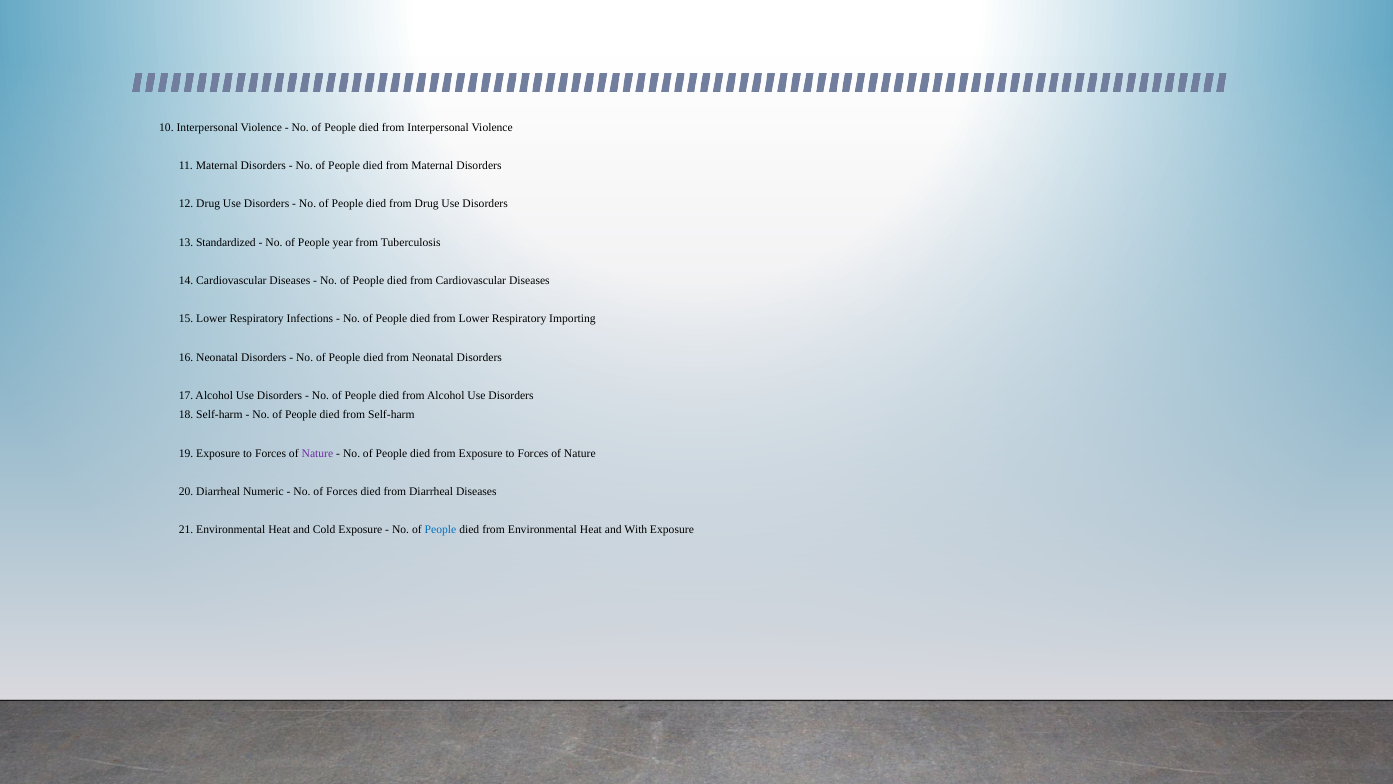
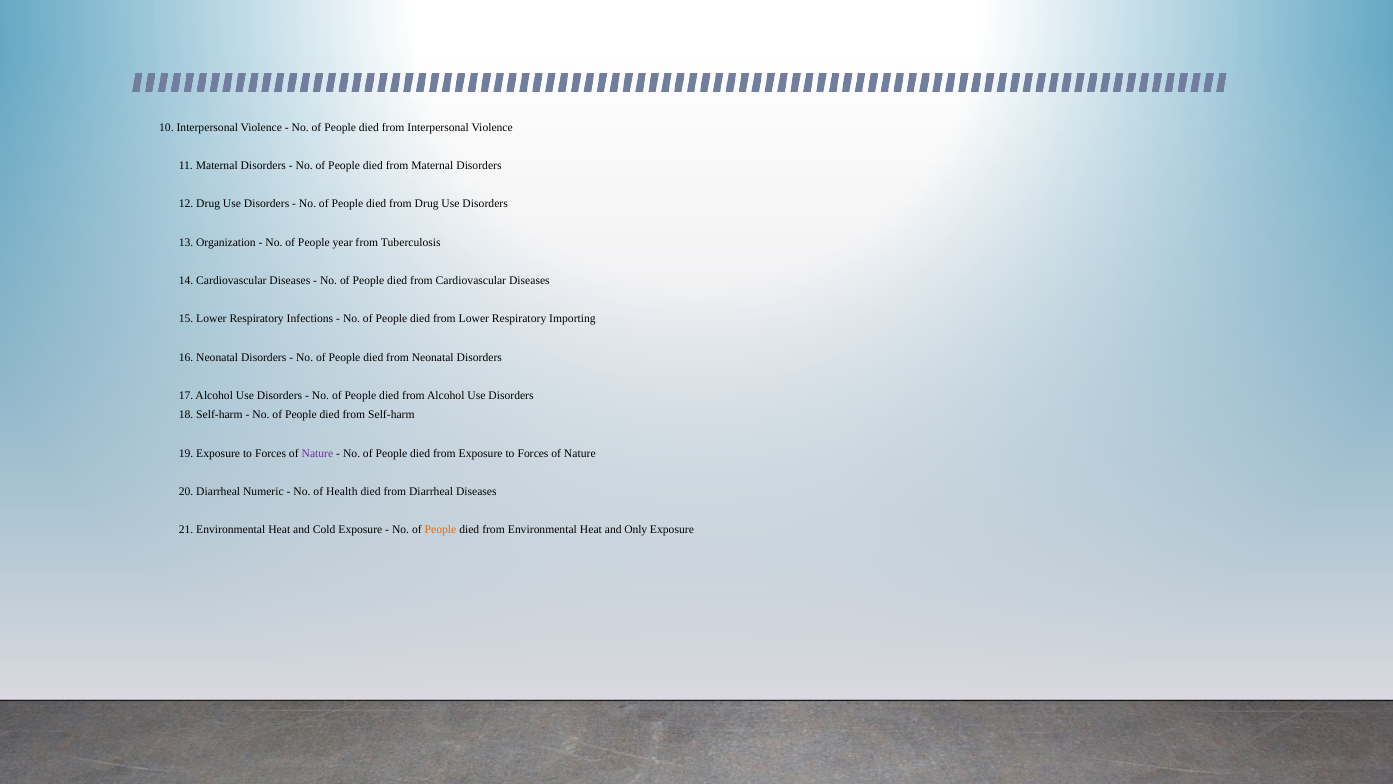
Standardized: Standardized -> Organization
of Forces: Forces -> Health
People at (440, 530) colour: blue -> orange
With: With -> Only
